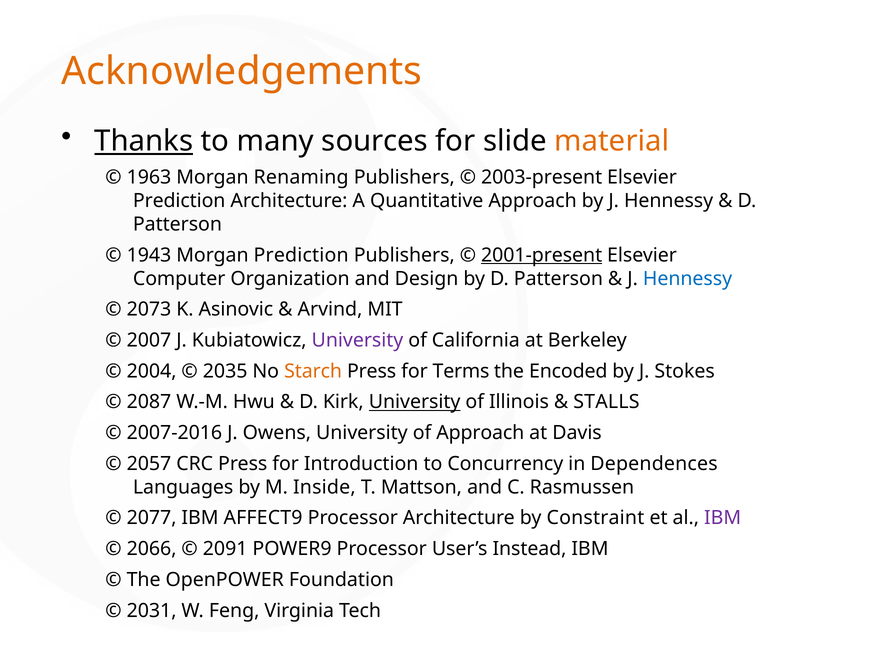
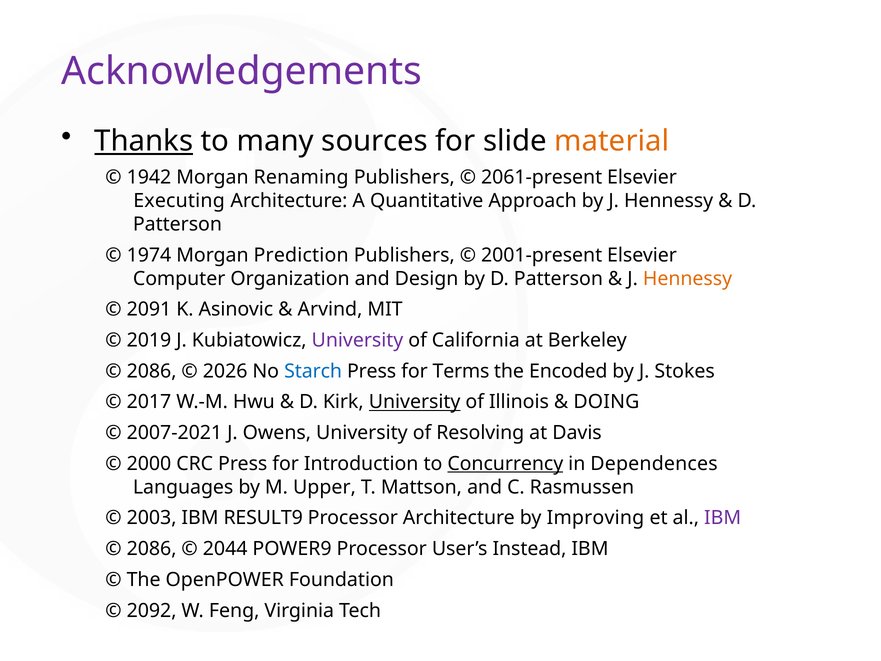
Acknowledgements colour: orange -> purple
1963: 1963 -> 1942
2003-present: 2003-present -> 2061-present
Prediction at (179, 201): Prediction -> Executing
1943: 1943 -> 1974
2001-present underline: present -> none
Hennessy at (688, 279) colour: blue -> orange
2073: 2073 -> 2091
2007: 2007 -> 2019
2004 at (152, 371): 2004 -> 2086
2035: 2035 -> 2026
Starch colour: orange -> blue
2087: 2087 -> 2017
STALLS: STALLS -> DOING
2007-2016: 2007-2016 -> 2007-2021
of Approach: Approach -> Resolving
2057: 2057 -> 2000
Concurrency underline: none -> present
Inside: Inside -> Upper
2077: 2077 -> 2003
AFFECT9: AFFECT9 -> RESULT9
Constraint: Constraint -> Improving
2066 at (152, 549): 2066 -> 2086
2091: 2091 -> 2044
2031: 2031 -> 2092
